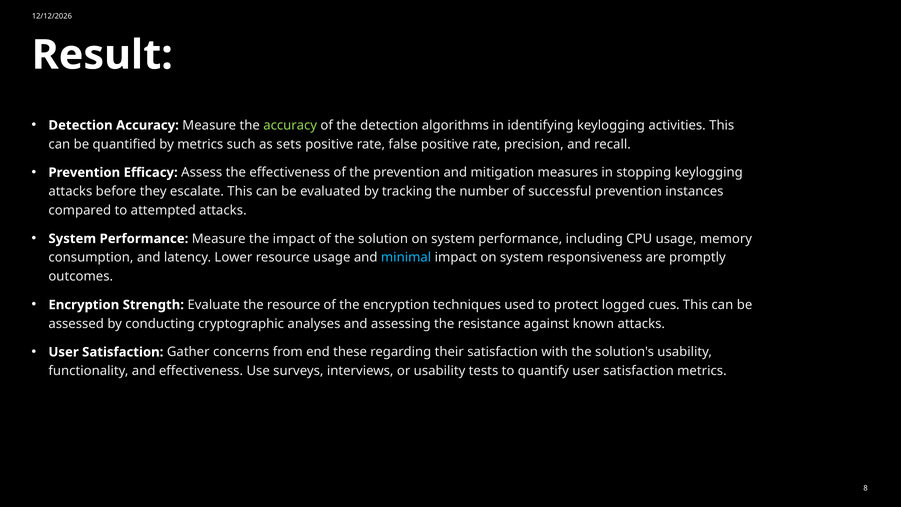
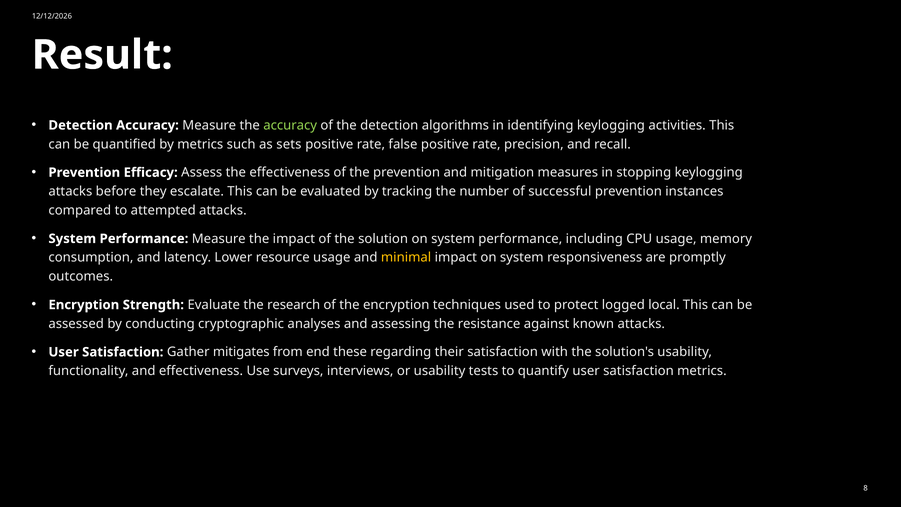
minimal colour: light blue -> yellow
the resource: resource -> research
cues: cues -> local
concerns: concerns -> mitigates
